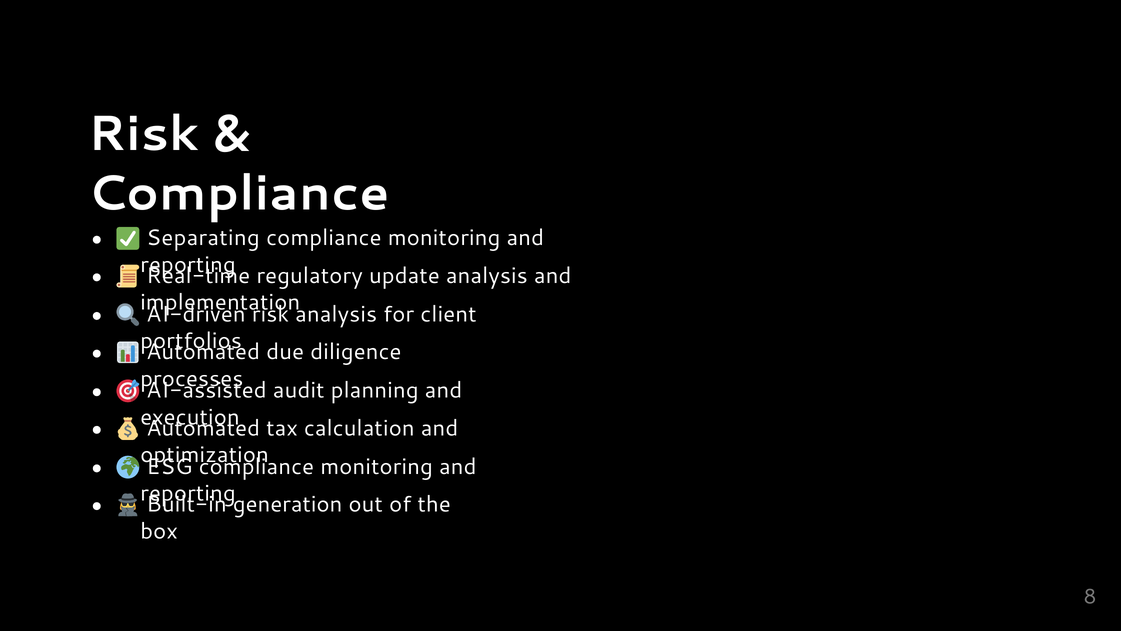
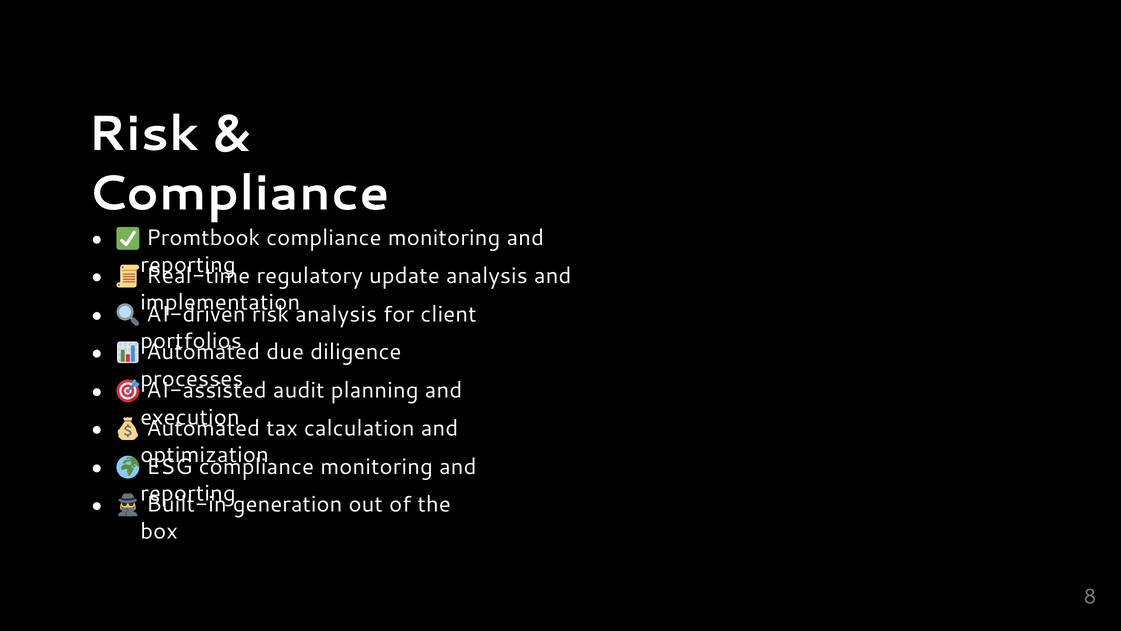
Separating: Separating -> Promtbook
